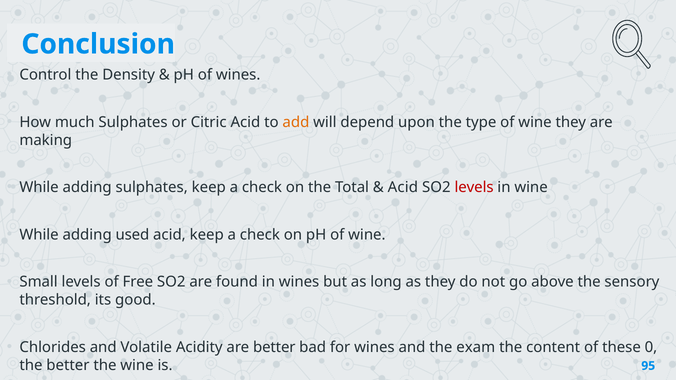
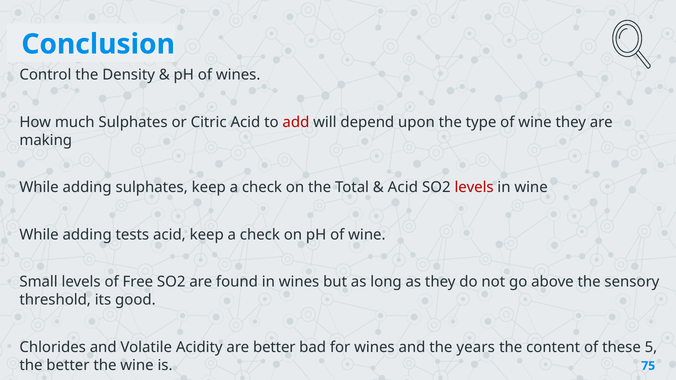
add colour: orange -> red
used: used -> tests
exam: exam -> years
0: 0 -> 5
95: 95 -> 75
